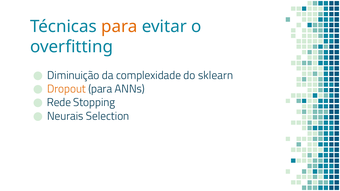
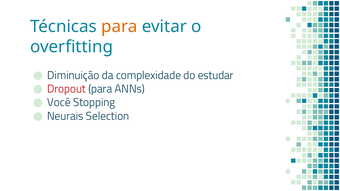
sklearn: sklearn -> estudar
Dropout colour: orange -> red
Rede: Rede -> Você
